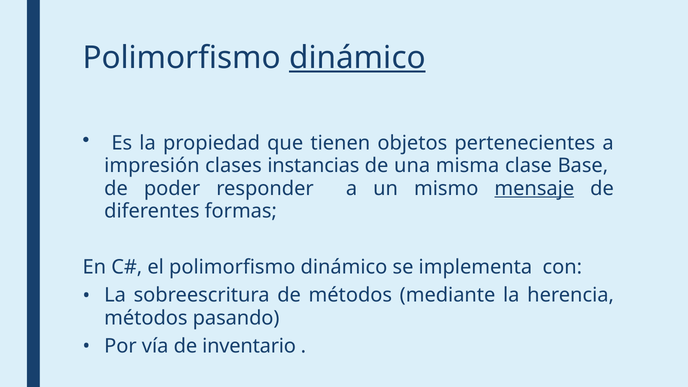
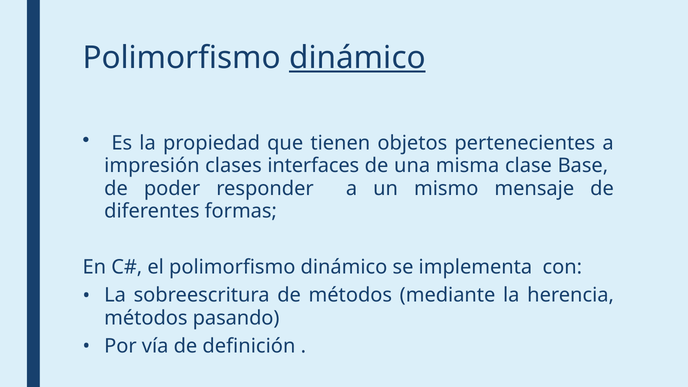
instancias: instancias -> interfaces
mensaje underline: present -> none
inventario: inventario -> definición
